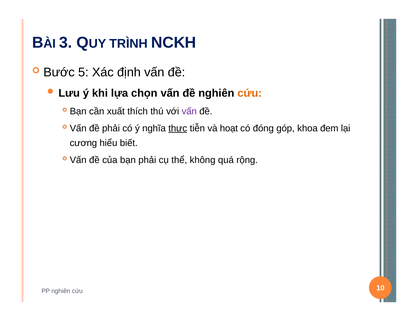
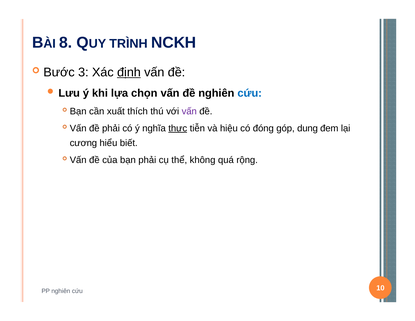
3: 3 -> 8
5: 5 -> 3
định underline: none -> present
cứu at (250, 93) colour: orange -> blue
hoạt: hoạt -> hiệu
khoa: khoa -> dung
